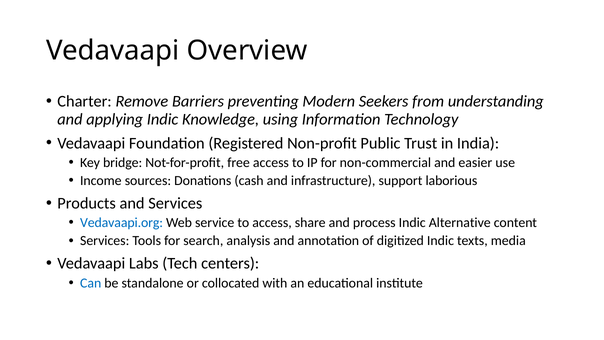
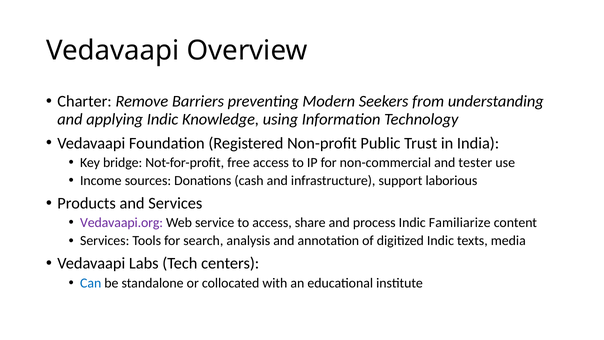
easier: easier -> tester
Vedavaapi.org colour: blue -> purple
Alternative: Alternative -> Familiarize
